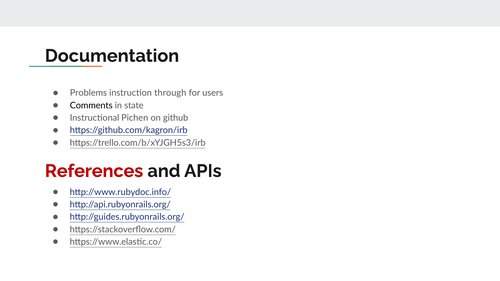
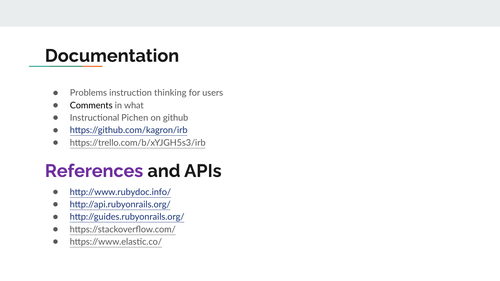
through: through -> thinking
state: state -> what
References colour: red -> purple
